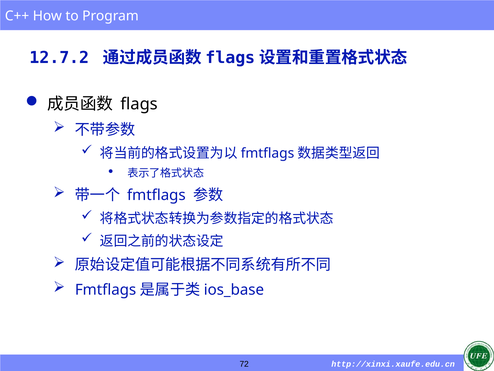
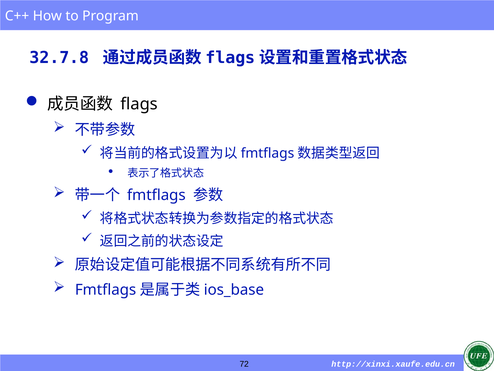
12.7.2: 12.7.2 -> 32.7.8
